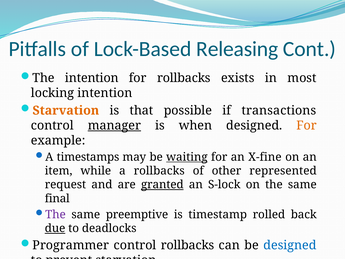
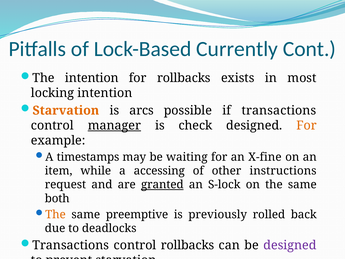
Releasing: Releasing -> Currently
that: that -> arcs
when: when -> check
waiting underline: present -> none
a rollbacks: rollbacks -> accessing
represented: represented -> instructions
final: final -> both
The at (55, 214) colour: purple -> orange
timestamp: timestamp -> previously
due underline: present -> none
Programmer at (71, 245): Programmer -> Transactions
designed at (290, 245) colour: blue -> purple
